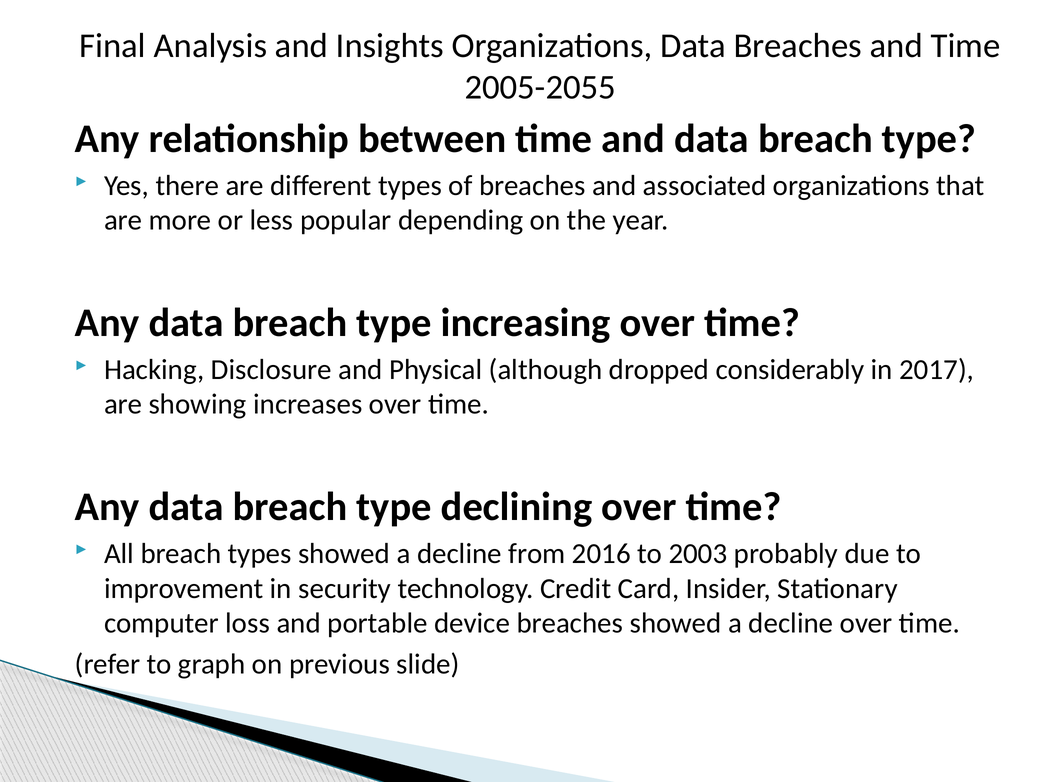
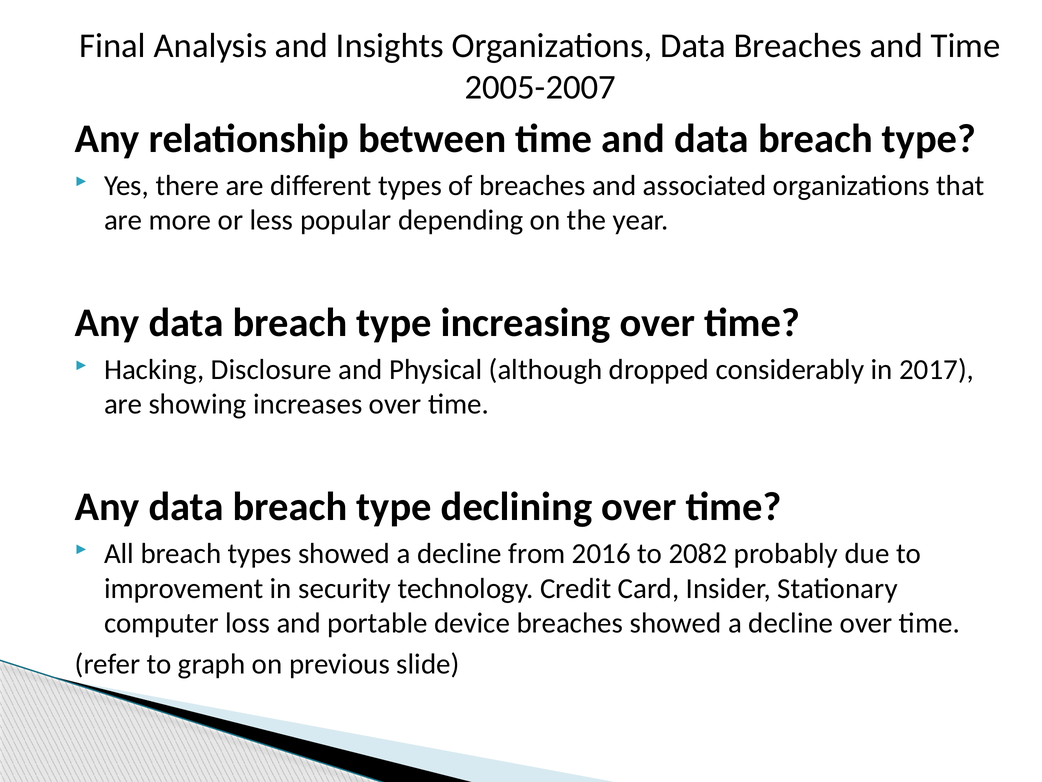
2005-2055: 2005-2055 -> 2005-2007
2003: 2003 -> 2082
